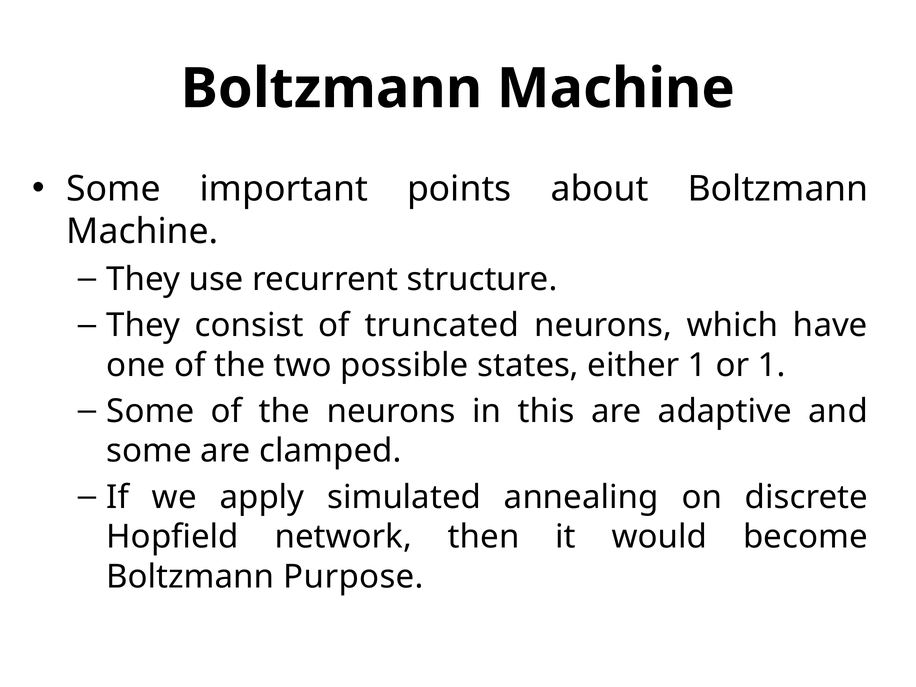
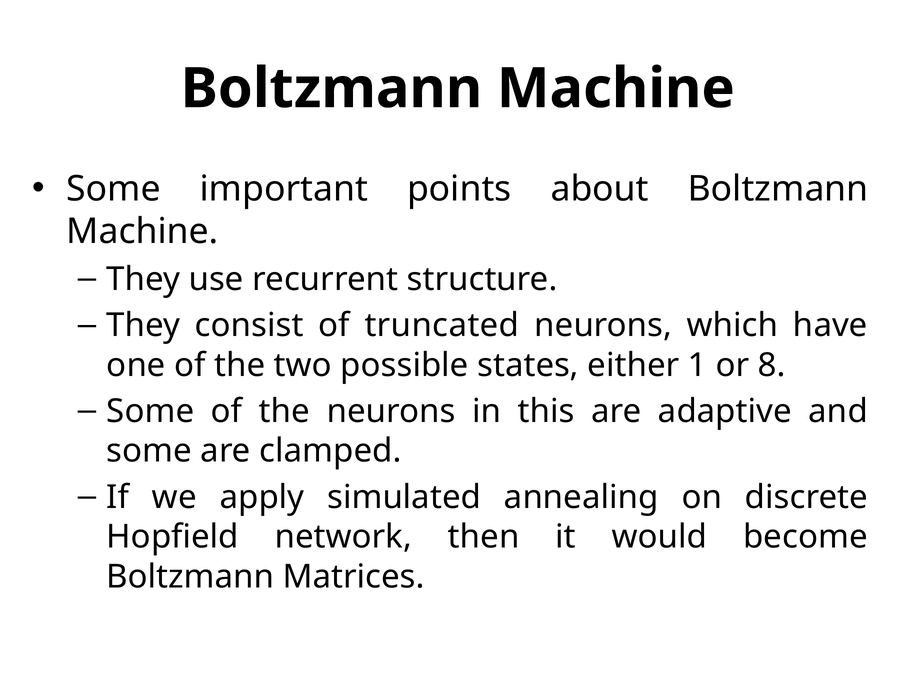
or 1: 1 -> 8
Purpose: Purpose -> Matrices
